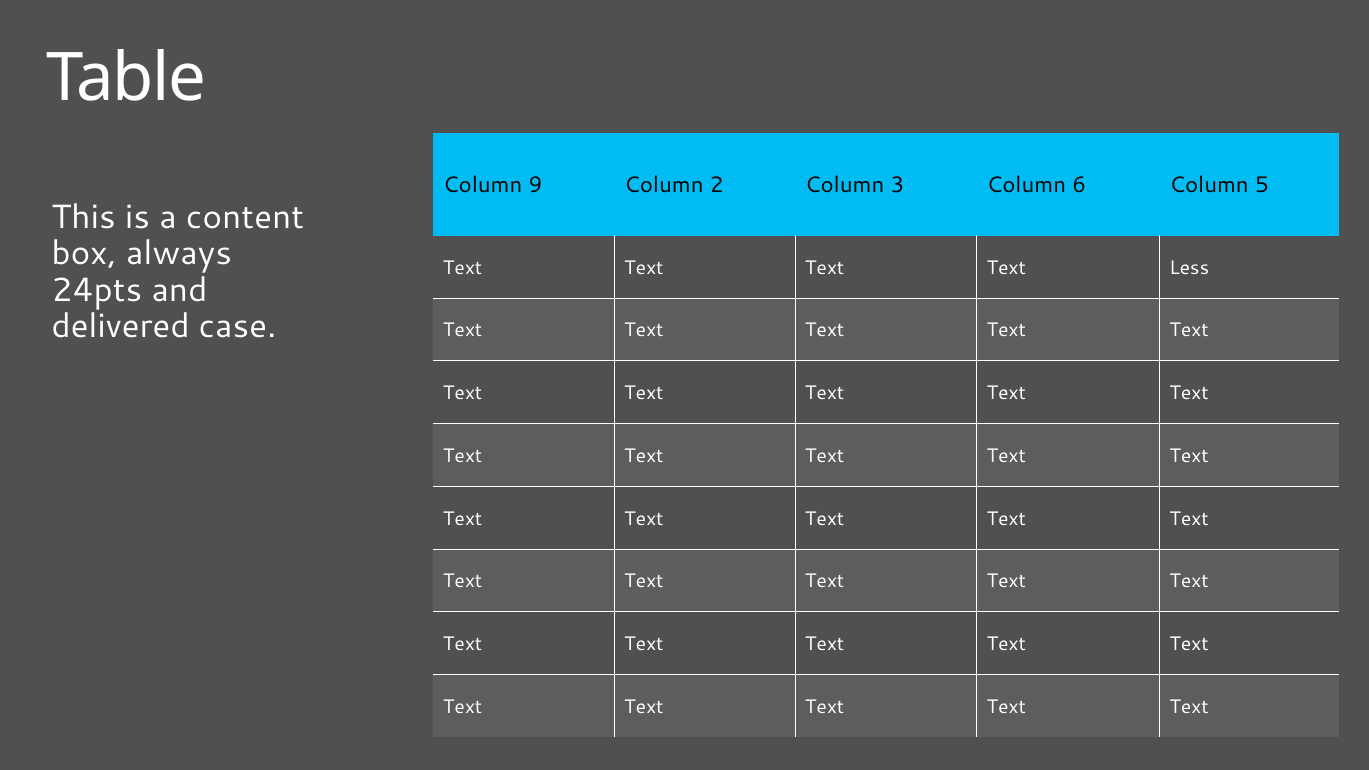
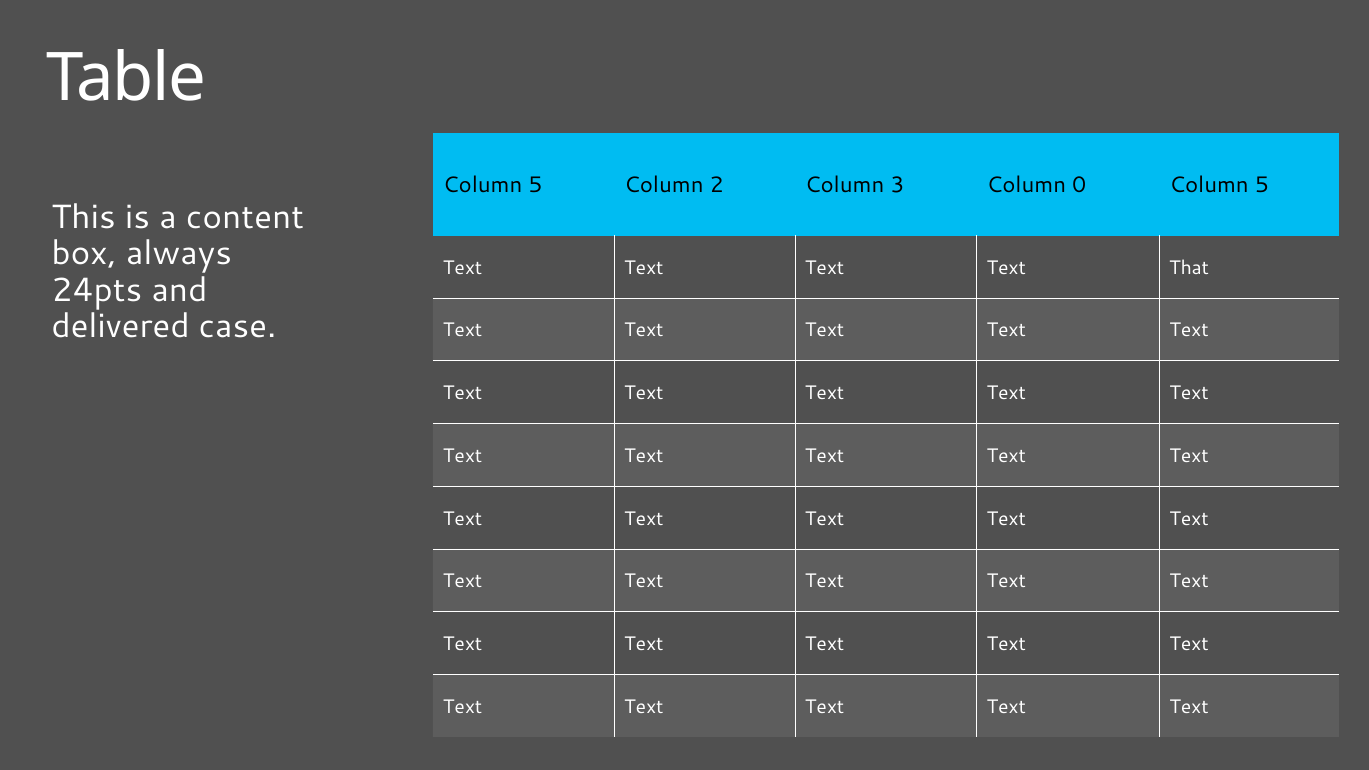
9 at (536, 186): 9 -> 5
6: 6 -> 0
Less: Less -> That
